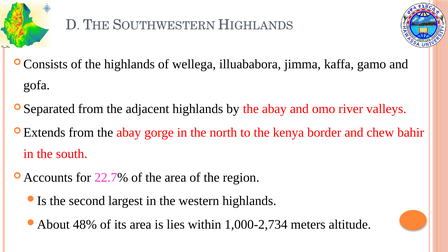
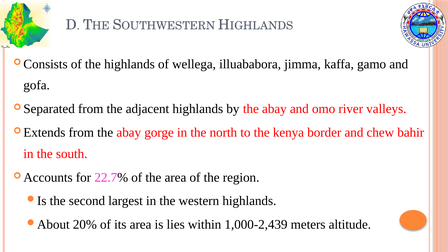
48%: 48% -> 20%
1,000-2,734: 1,000-2,734 -> 1,000-2,439
